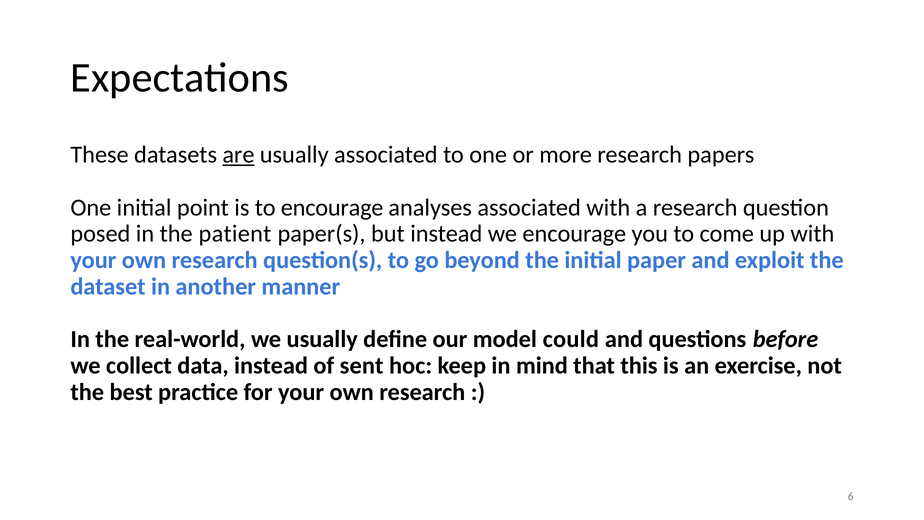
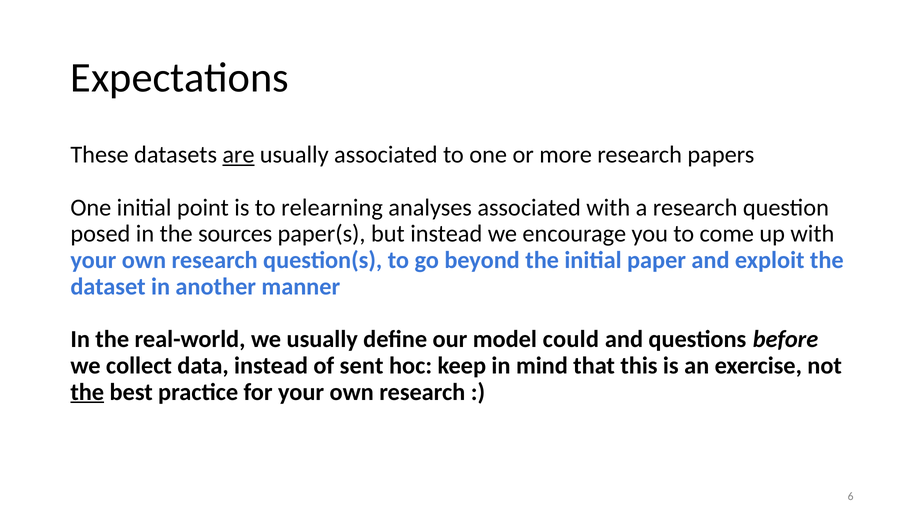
to encourage: encourage -> relearning
patient: patient -> sources
the at (87, 392) underline: none -> present
